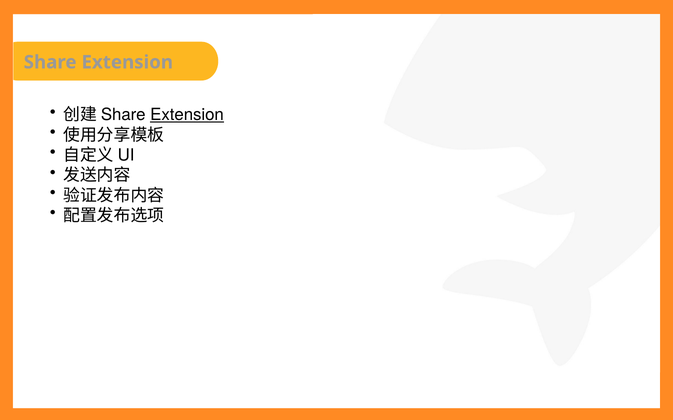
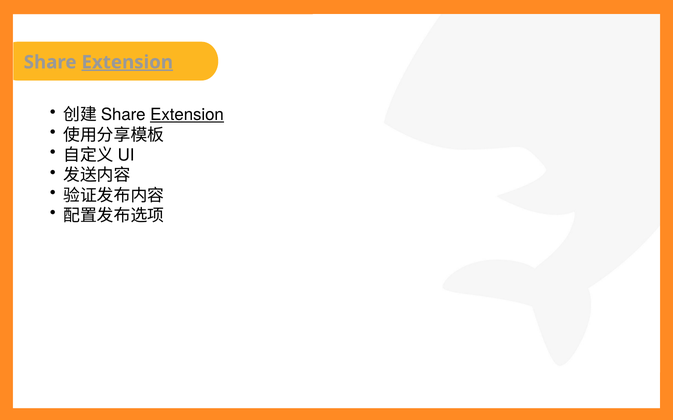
Extension at (127, 62) underline: none -> present
